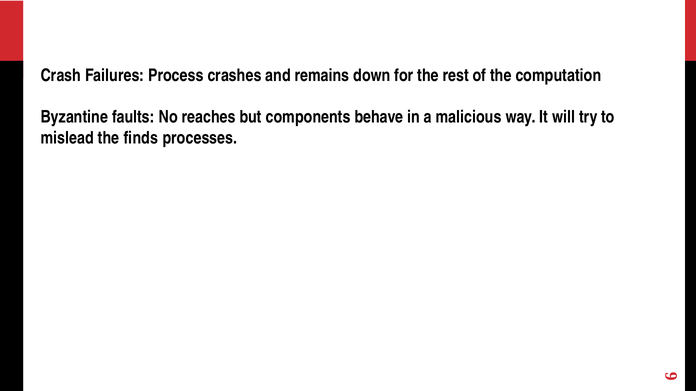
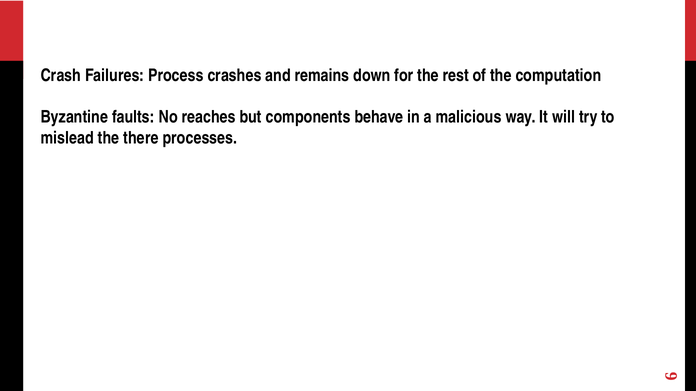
finds: finds -> there
